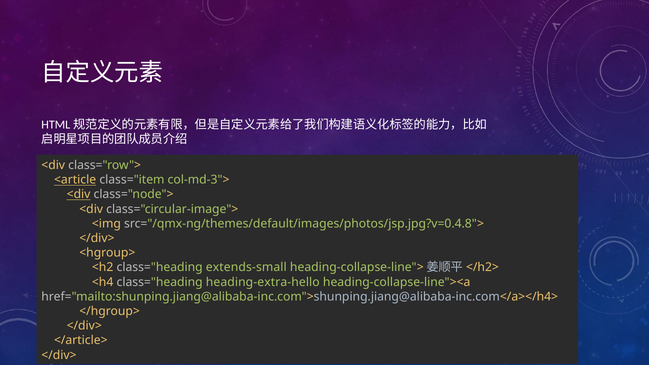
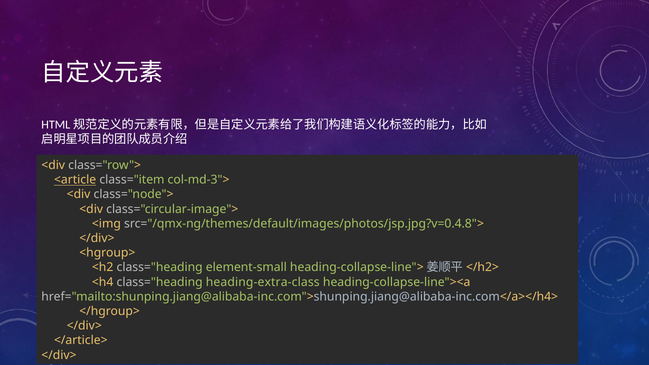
<div at (79, 195) underline: present -> none
extends-small: extends-small -> element-small
heading-extra-hello: heading-extra-hello -> heading-extra-class
